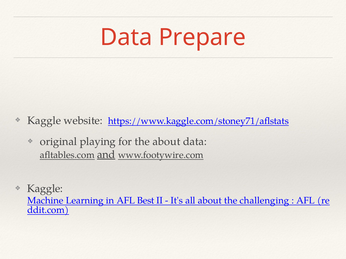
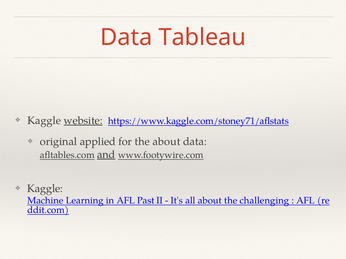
Prepare: Prepare -> Tableau
website underline: none -> present
playing: playing -> applied
Best: Best -> Past
